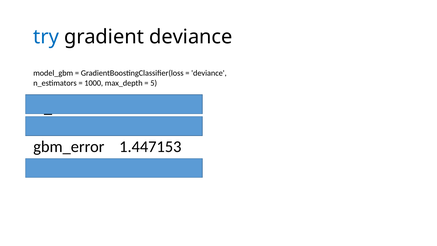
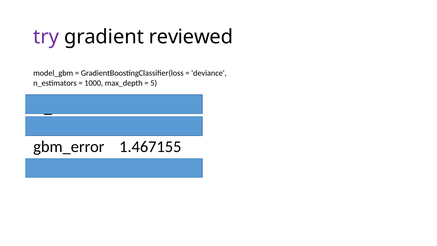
try colour: blue -> purple
gradient deviance: deviance -> reviewed
1.447153: 1.447153 -> 1.467155
